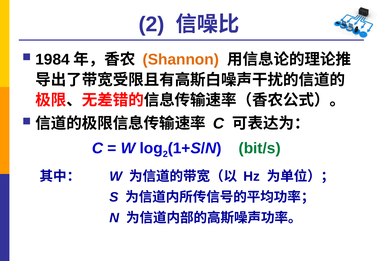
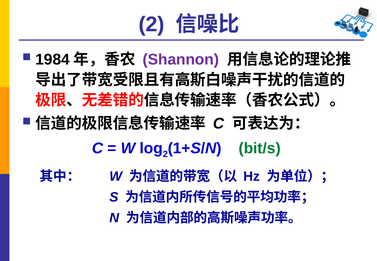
Shannon colour: orange -> purple
